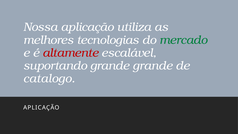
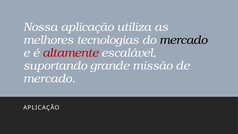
mercado at (183, 40) colour: green -> black
grande grande: grande -> missão
catalogo at (49, 78): catalogo -> mercado
